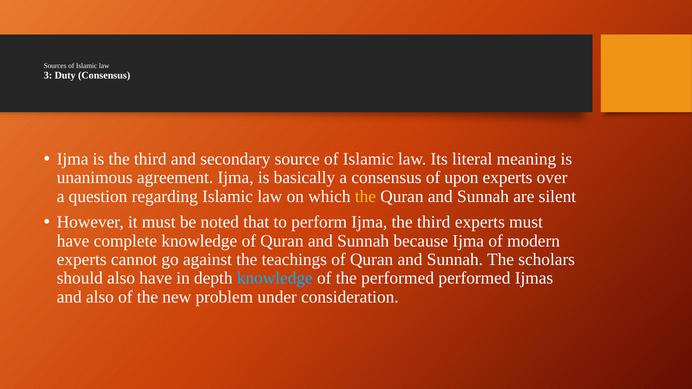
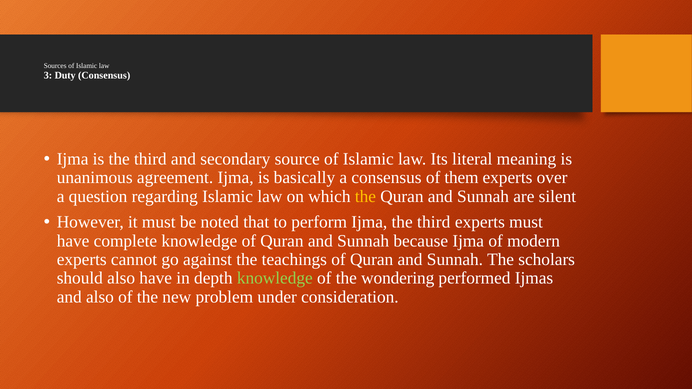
upon: upon -> them
knowledge at (275, 278) colour: light blue -> light green
the performed: performed -> wondering
